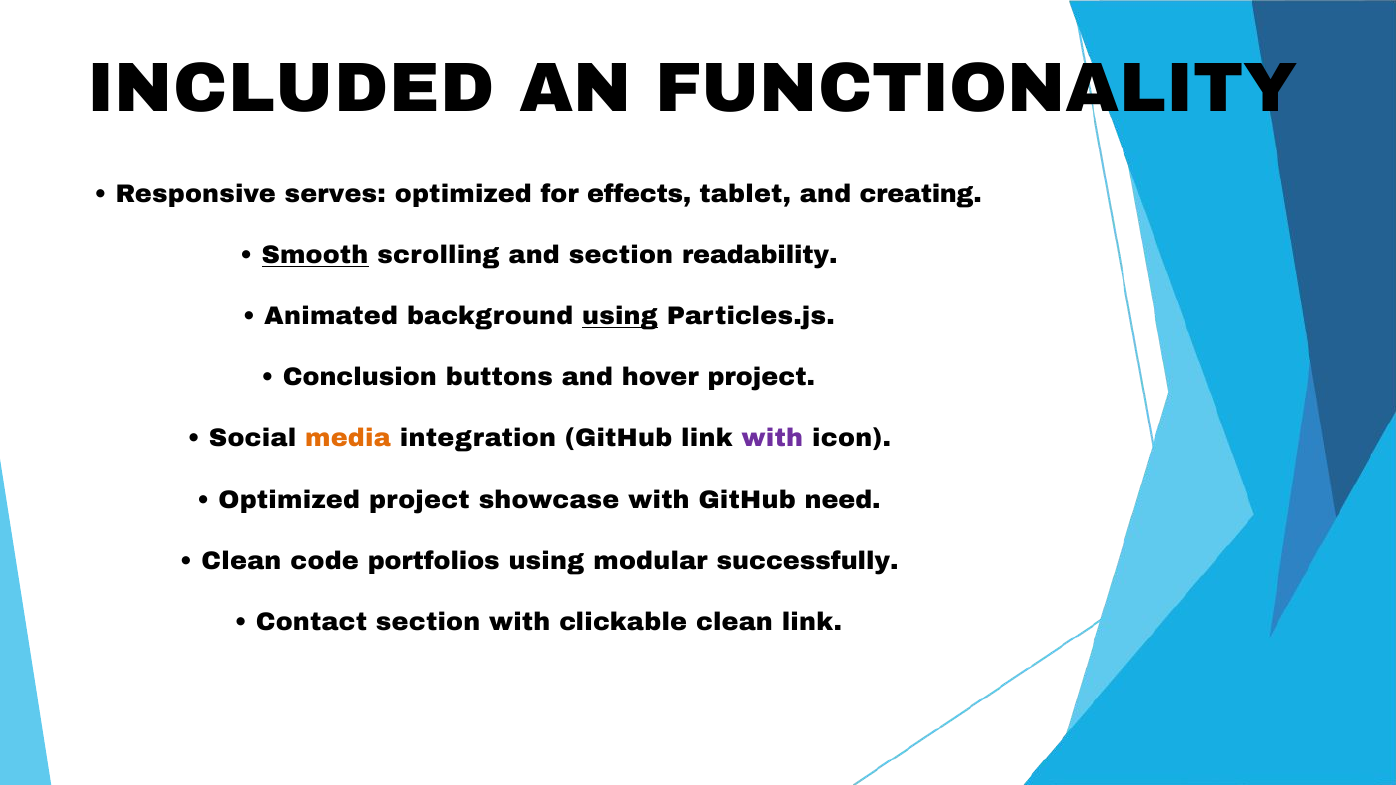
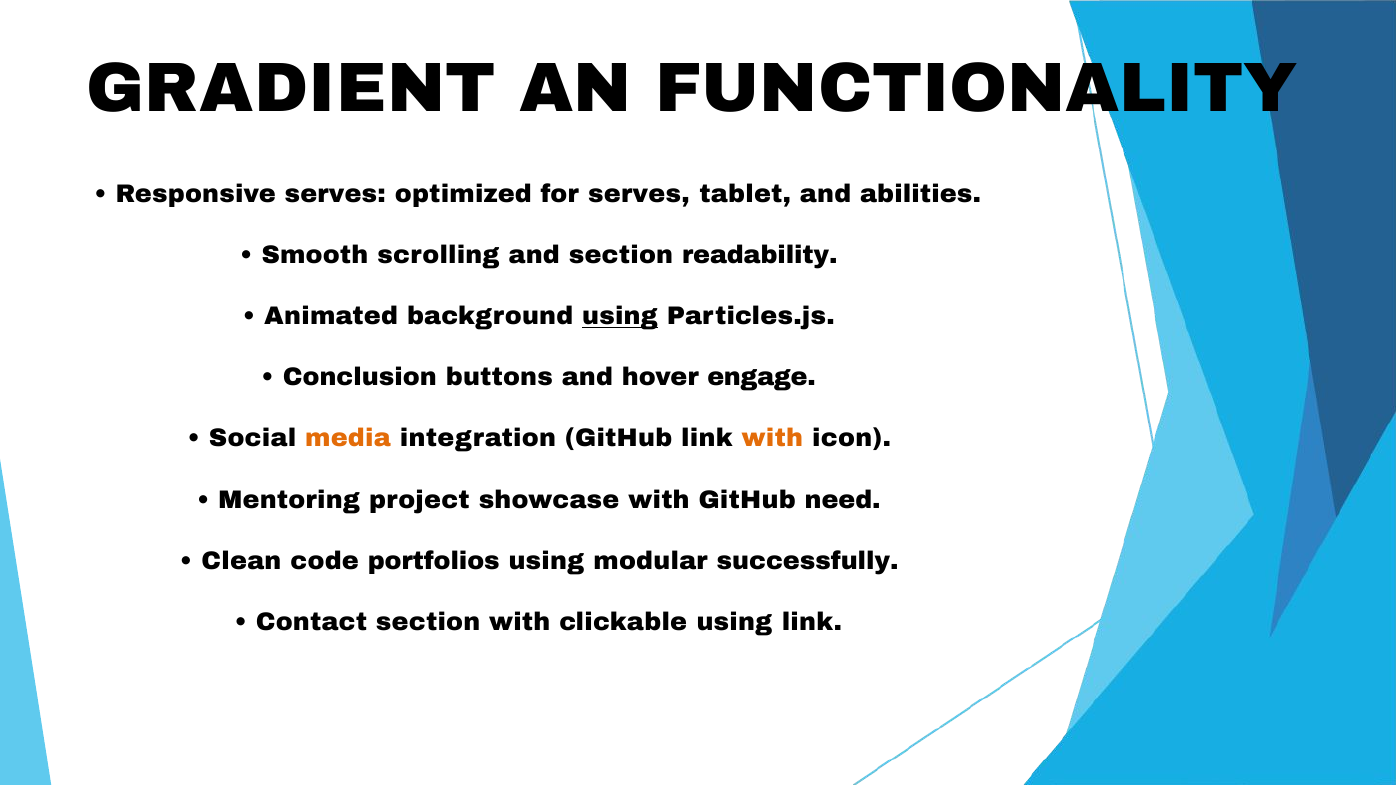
INCLUDED: INCLUDED -> GRADIENT
for effects: effects -> serves
creating: creating -> abilities
Smooth underline: present -> none
hover project: project -> engage
with at (772, 439) colour: purple -> orange
Optimized at (289, 500): Optimized -> Mentoring
clickable clean: clean -> using
